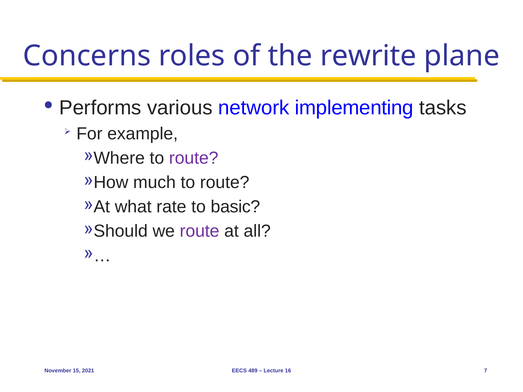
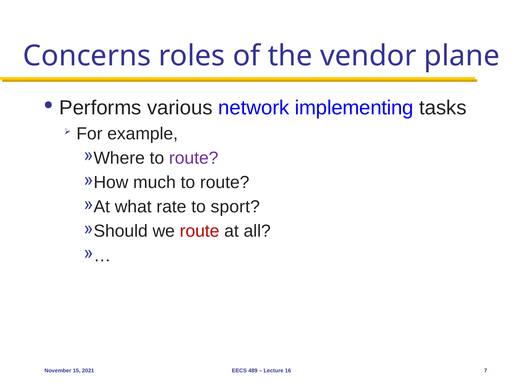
rewrite: rewrite -> vendor
basic: basic -> sport
route at (200, 231) colour: purple -> red
